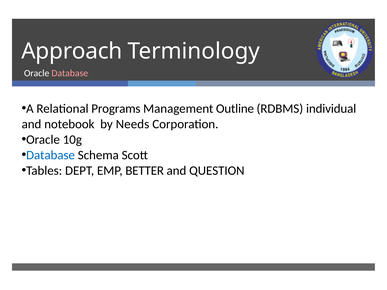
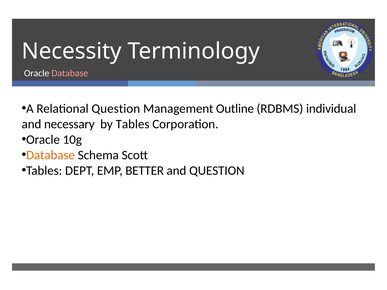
Approach: Approach -> Necessity
Relational Programs: Programs -> Question
notebook: notebook -> necessary
by Needs: Needs -> Tables
Database at (51, 155) colour: blue -> orange
